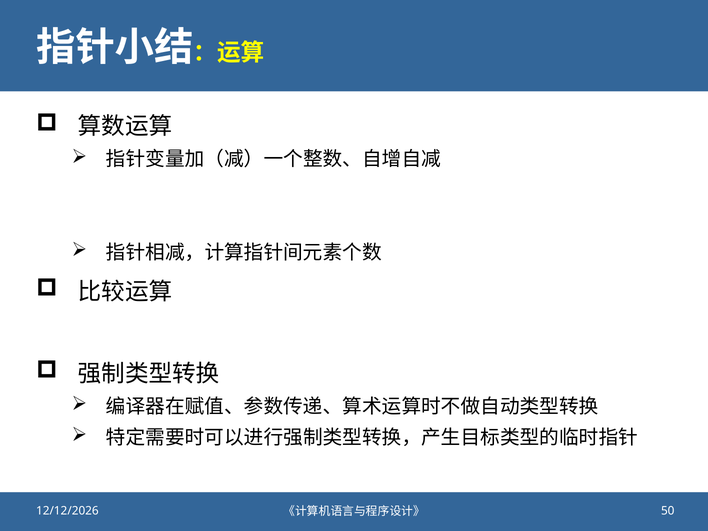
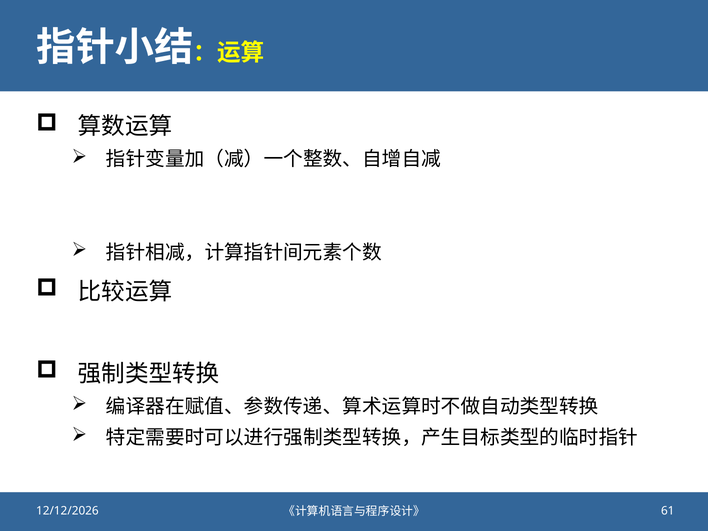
50: 50 -> 61
